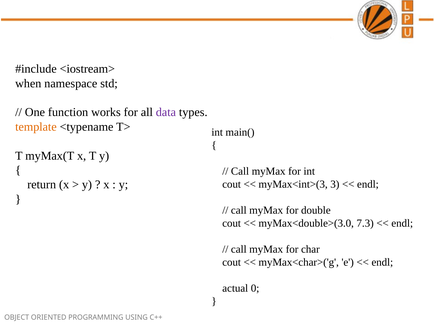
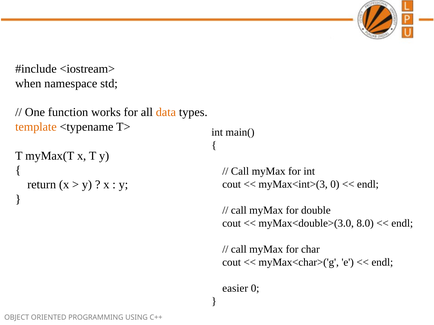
data colour: purple -> orange
myMax<int>(3 3: 3 -> 0
7.3: 7.3 -> 8.0
actual: actual -> easier
